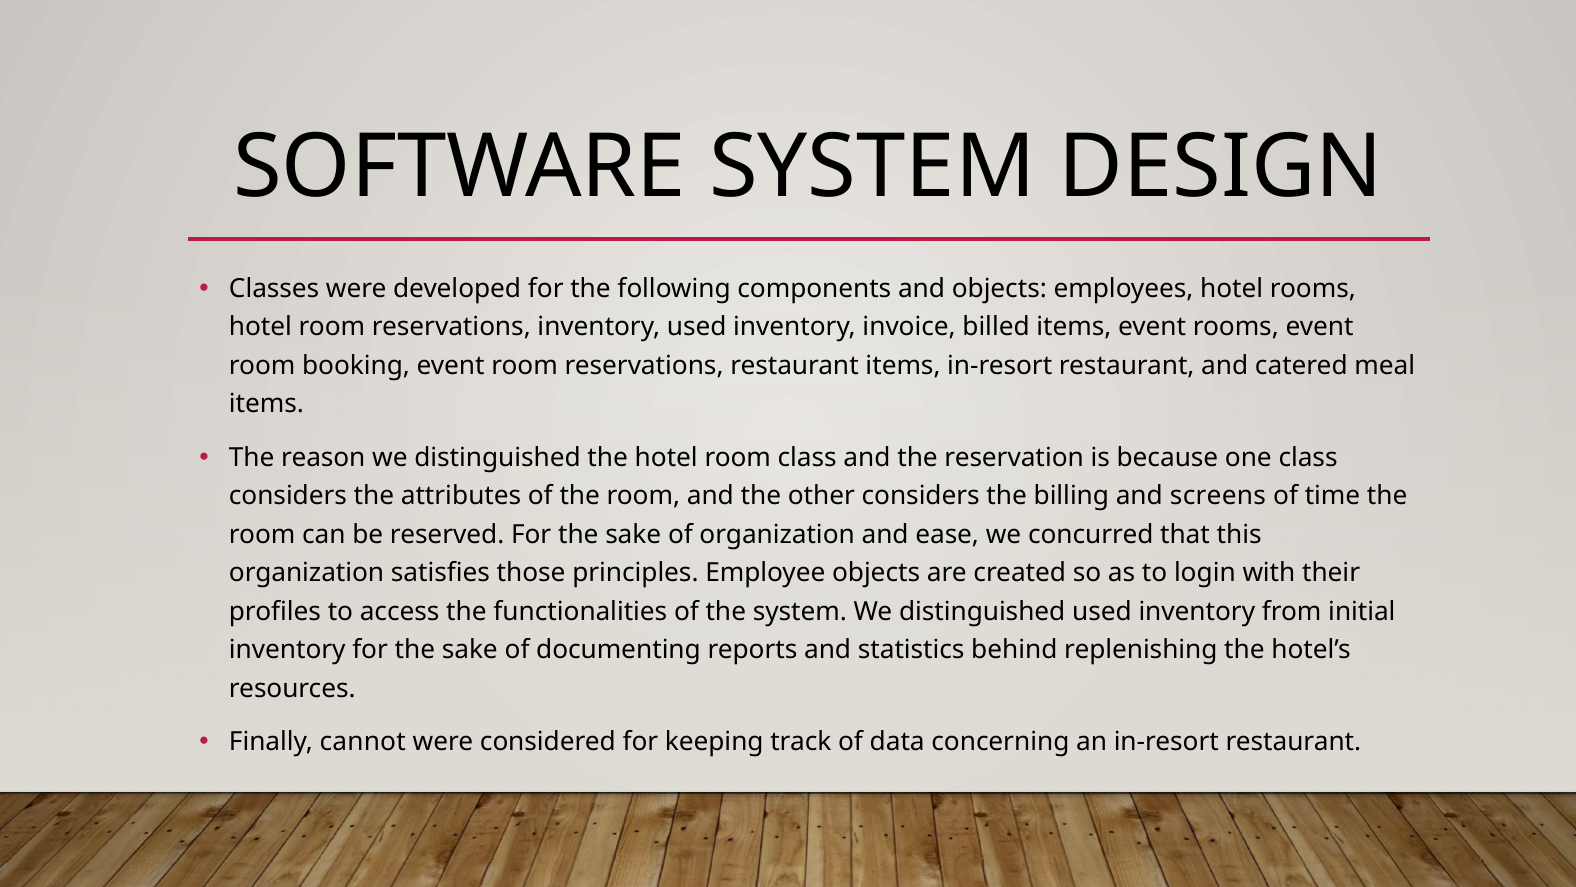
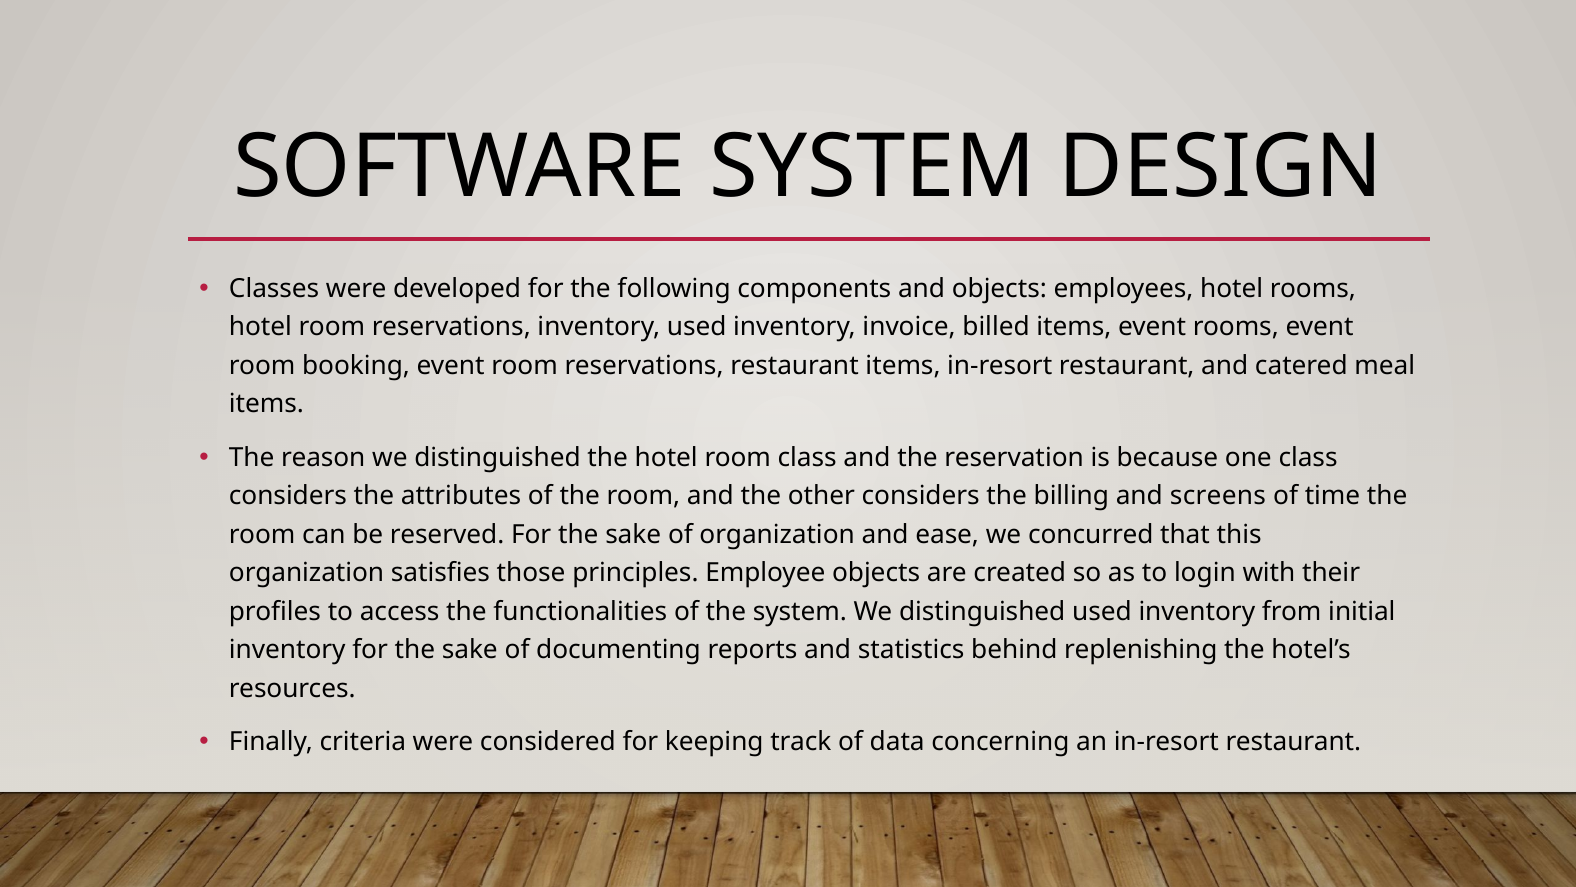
cannot: cannot -> criteria
